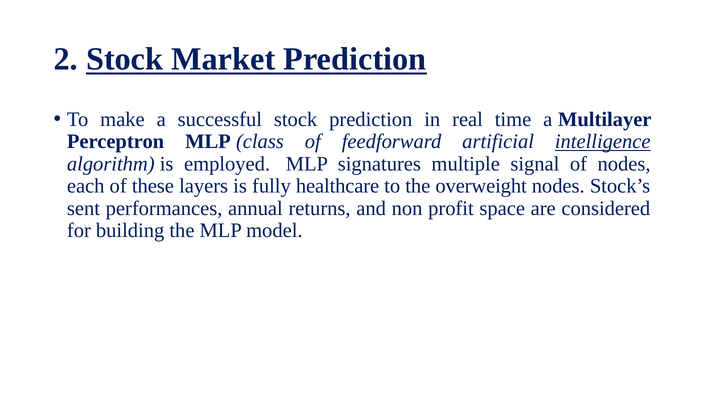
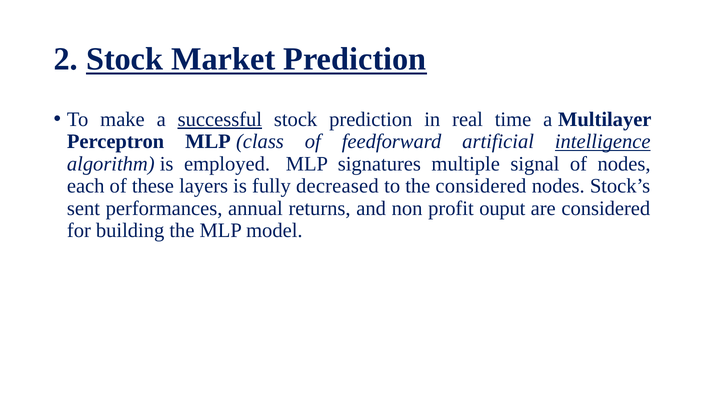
successful underline: none -> present
healthcare: healthcare -> decreased
the overweight: overweight -> considered
space: space -> ouput
